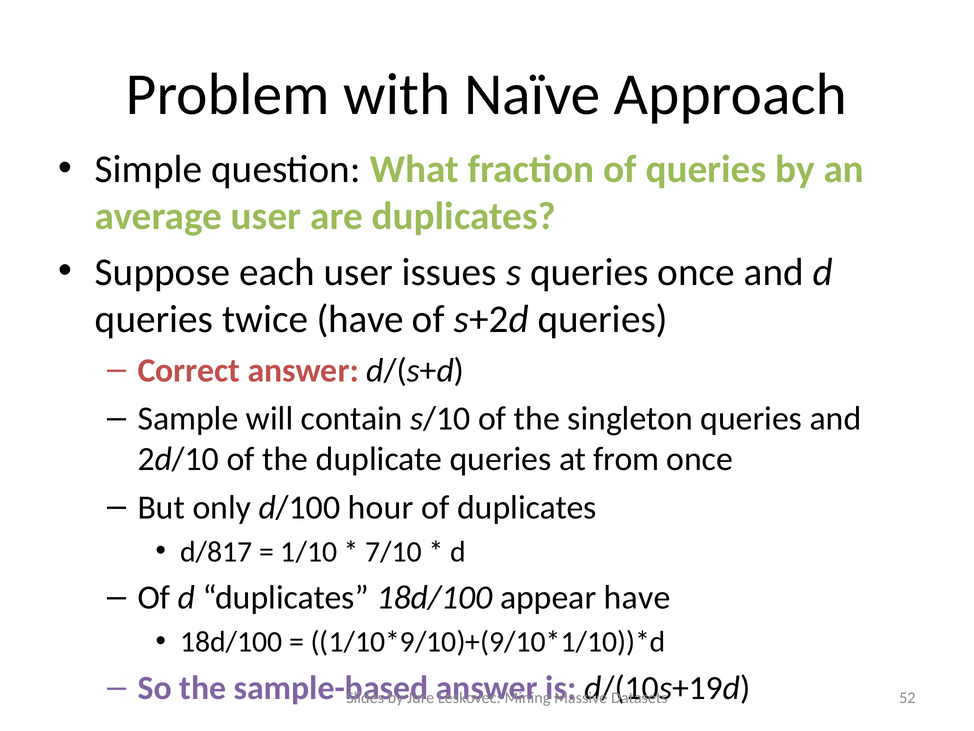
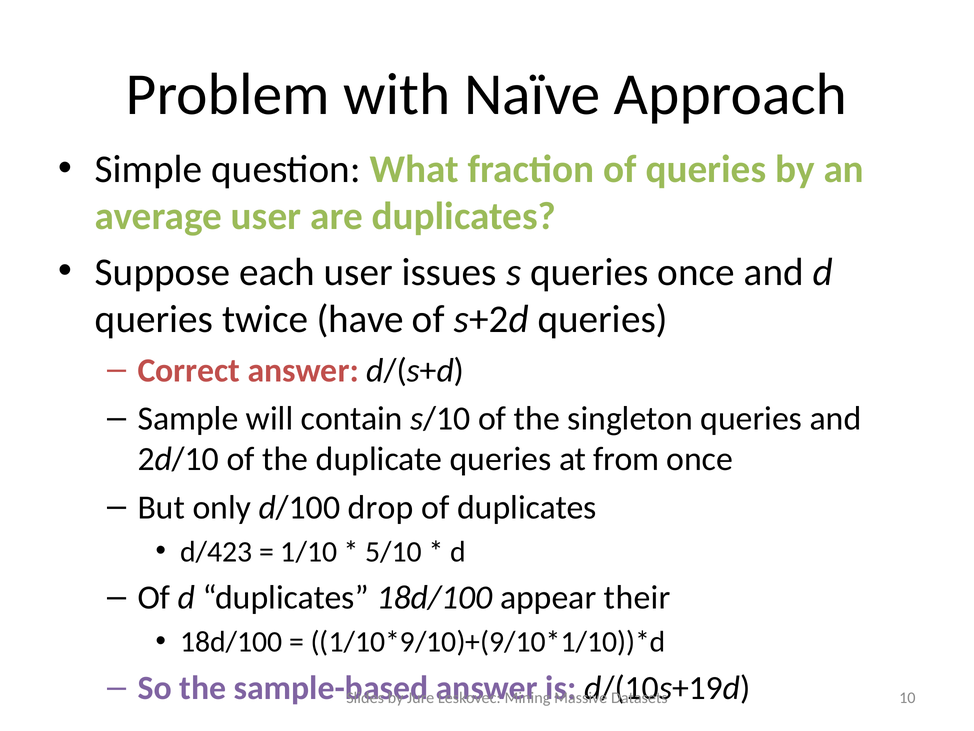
hour: hour -> drop
d/817: d/817 -> d/423
7/10: 7/10 -> 5/10
appear have: have -> their
52: 52 -> 10
